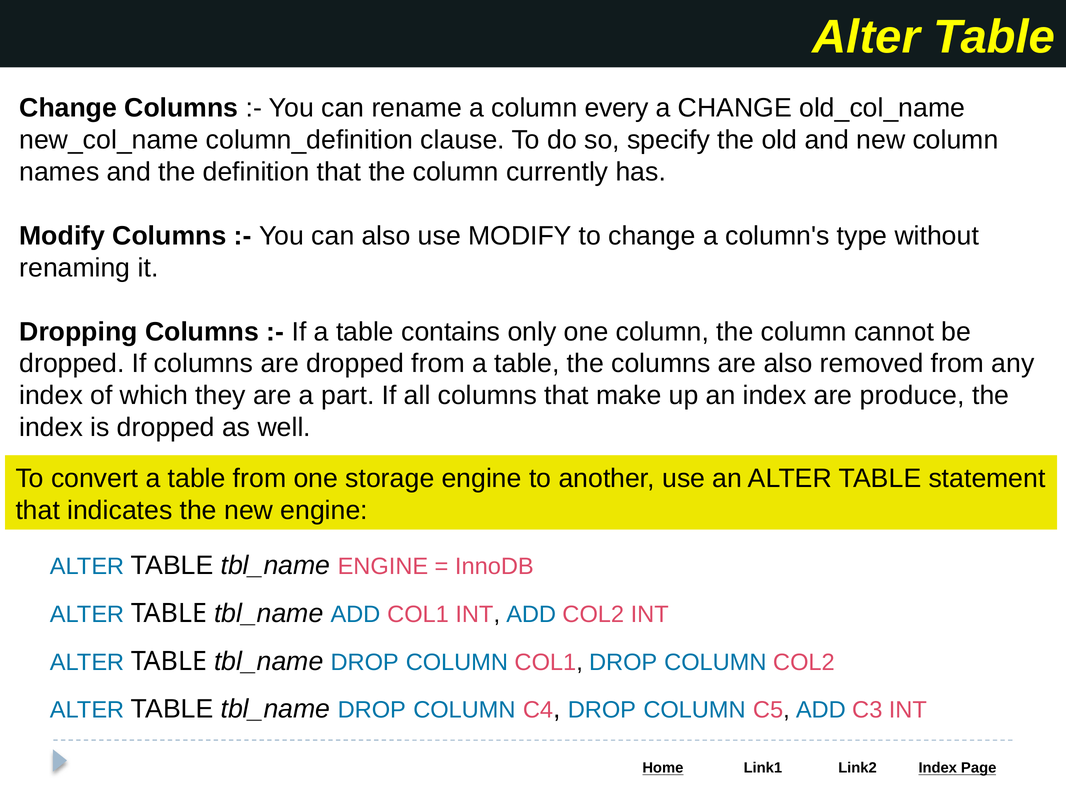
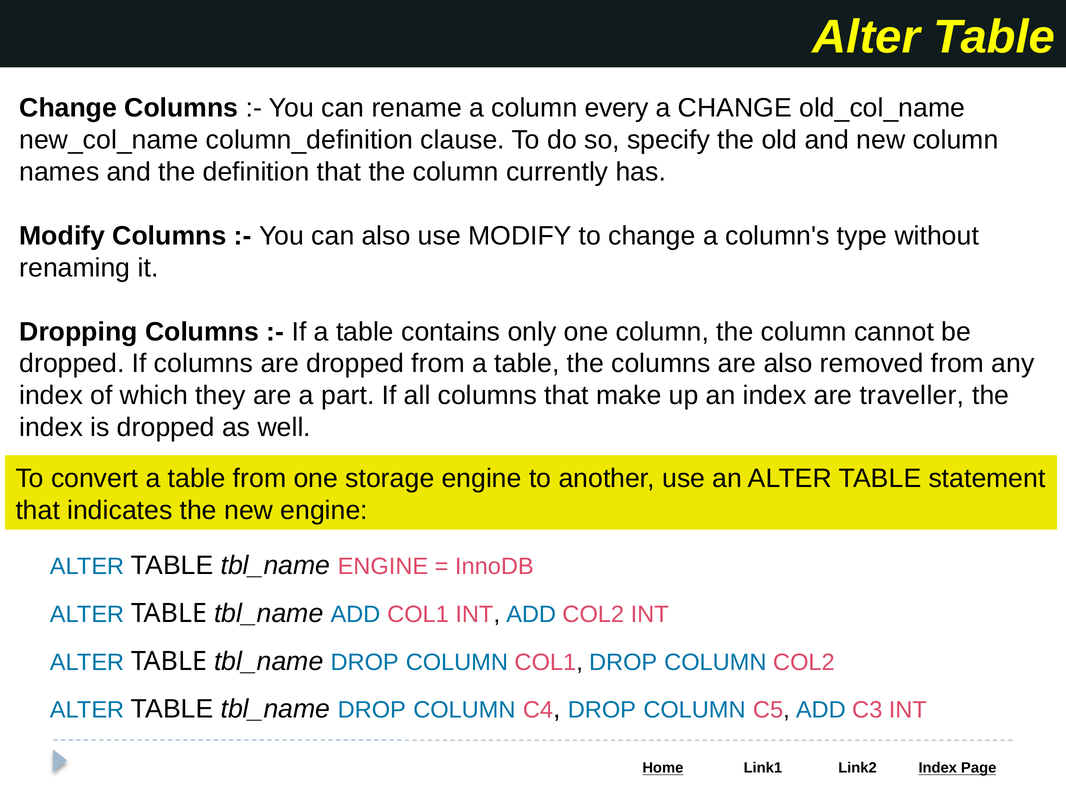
produce: produce -> traveller
